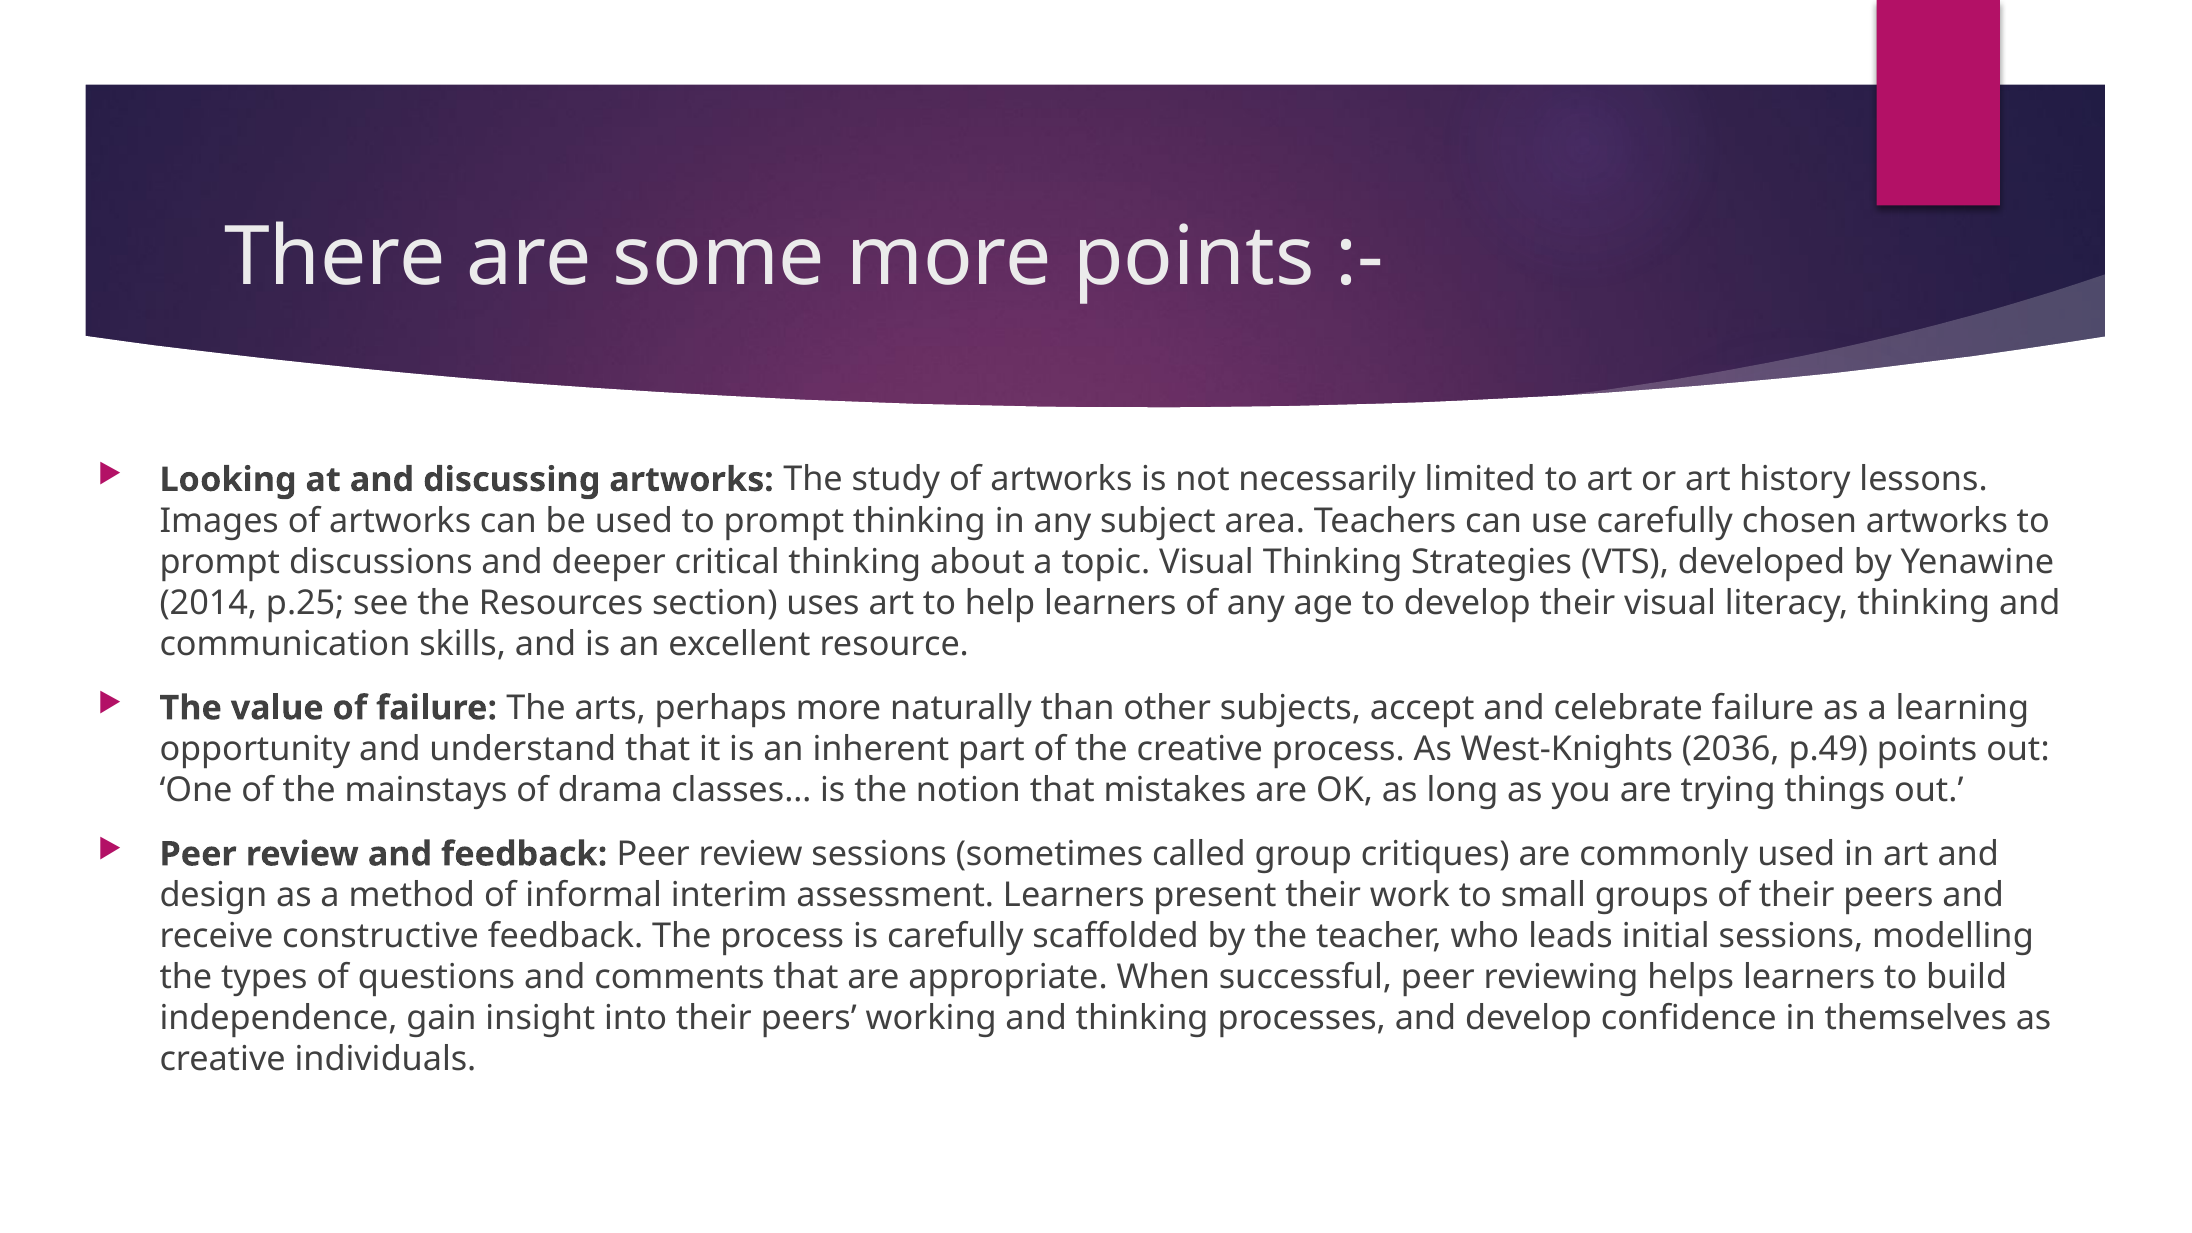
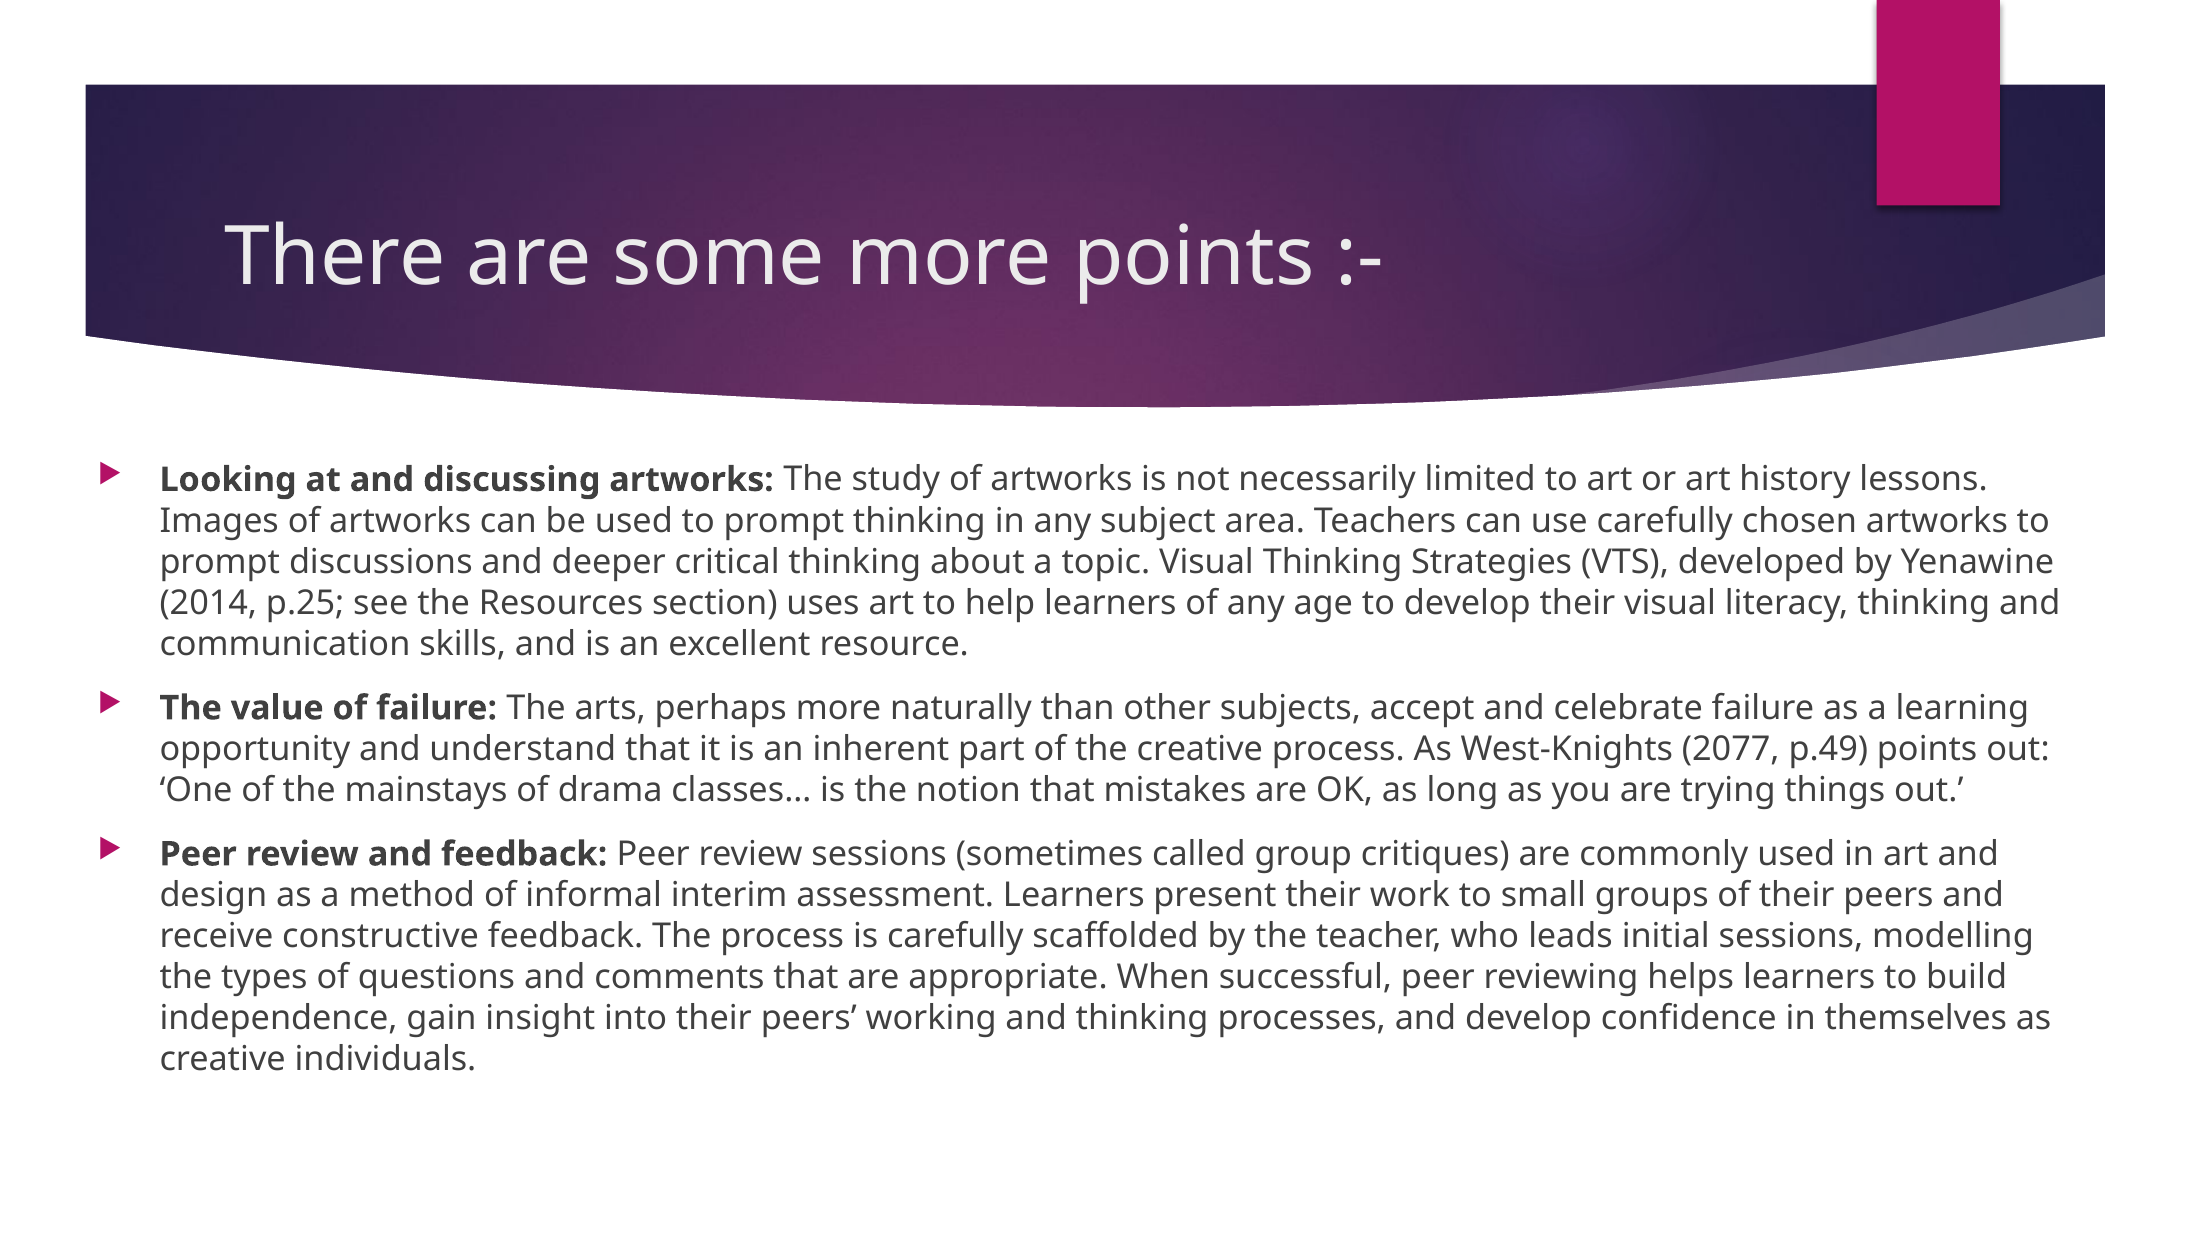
2036: 2036 -> 2077
